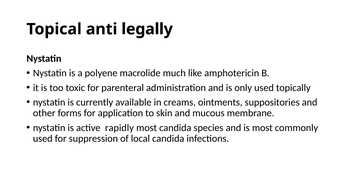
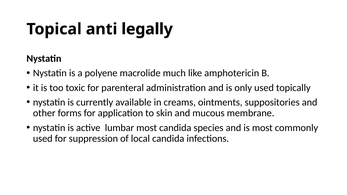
rapidly: rapidly -> lumbar
